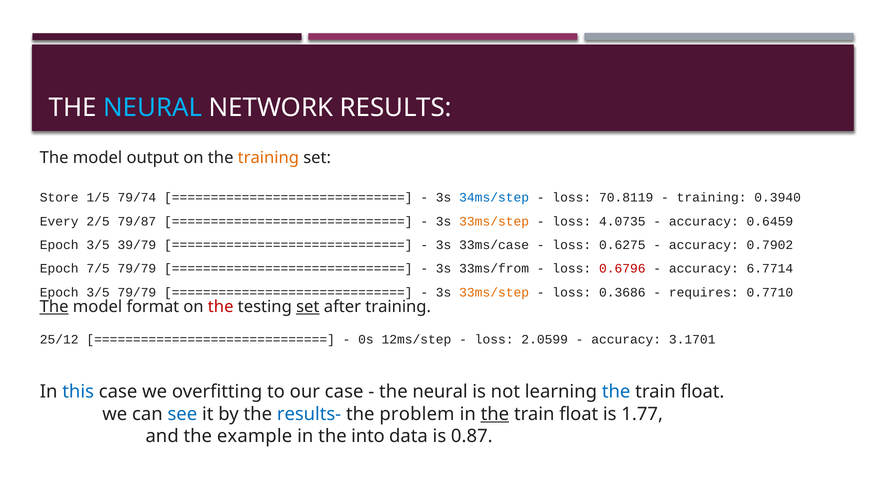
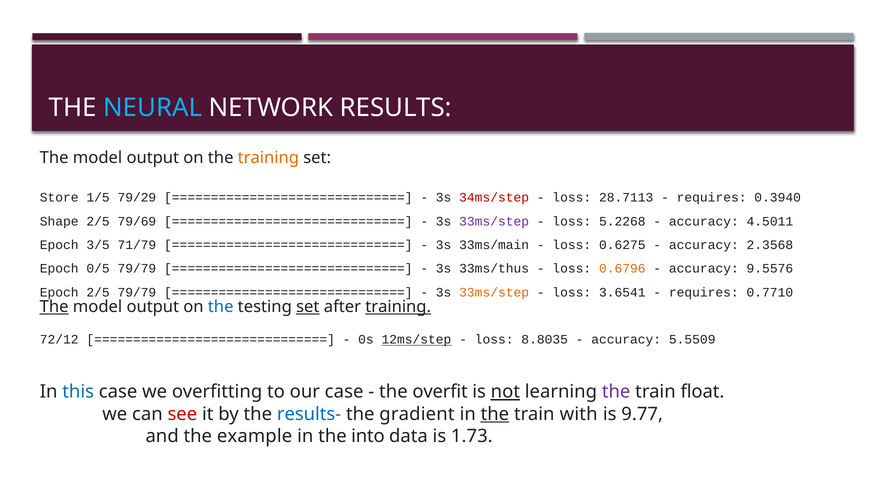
79/74: 79/74 -> 79/29
34ms/step colour: blue -> red
70.8119: 70.8119 -> 28.7113
training at (712, 198): training -> requires
Every: Every -> Shape
79/87: 79/87 -> 79/69
33ms/step at (494, 222) colour: orange -> purple
4.0735: 4.0735 -> 5.2268
0.6459: 0.6459 -> 4.5011
39/79: 39/79 -> 71/79
33ms/case: 33ms/case -> 33ms/main
0.7902: 0.7902 -> 2.3568
7/5: 7/5 -> 0/5
33ms/from: 33ms/from -> 33ms/thus
0.6796 colour: red -> orange
6.7714: 6.7714 -> 9.5576
3/5 at (98, 293): 3/5 -> 2/5
0.3686: 0.3686 -> 3.6541
format at (153, 307): format -> output
the at (221, 307) colour: red -> blue
training at (398, 307) underline: none -> present
25/12: 25/12 -> 72/12
12ms/step underline: none -> present
2.0599: 2.0599 -> 8.8035
3.1701: 3.1701 -> 5.5509
neural at (440, 392): neural -> overfit
not underline: none -> present
the at (616, 392) colour: blue -> purple
see colour: blue -> red
problem: problem -> gradient
float at (579, 414): float -> with
1.77: 1.77 -> 9.77
0.87: 0.87 -> 1.73
